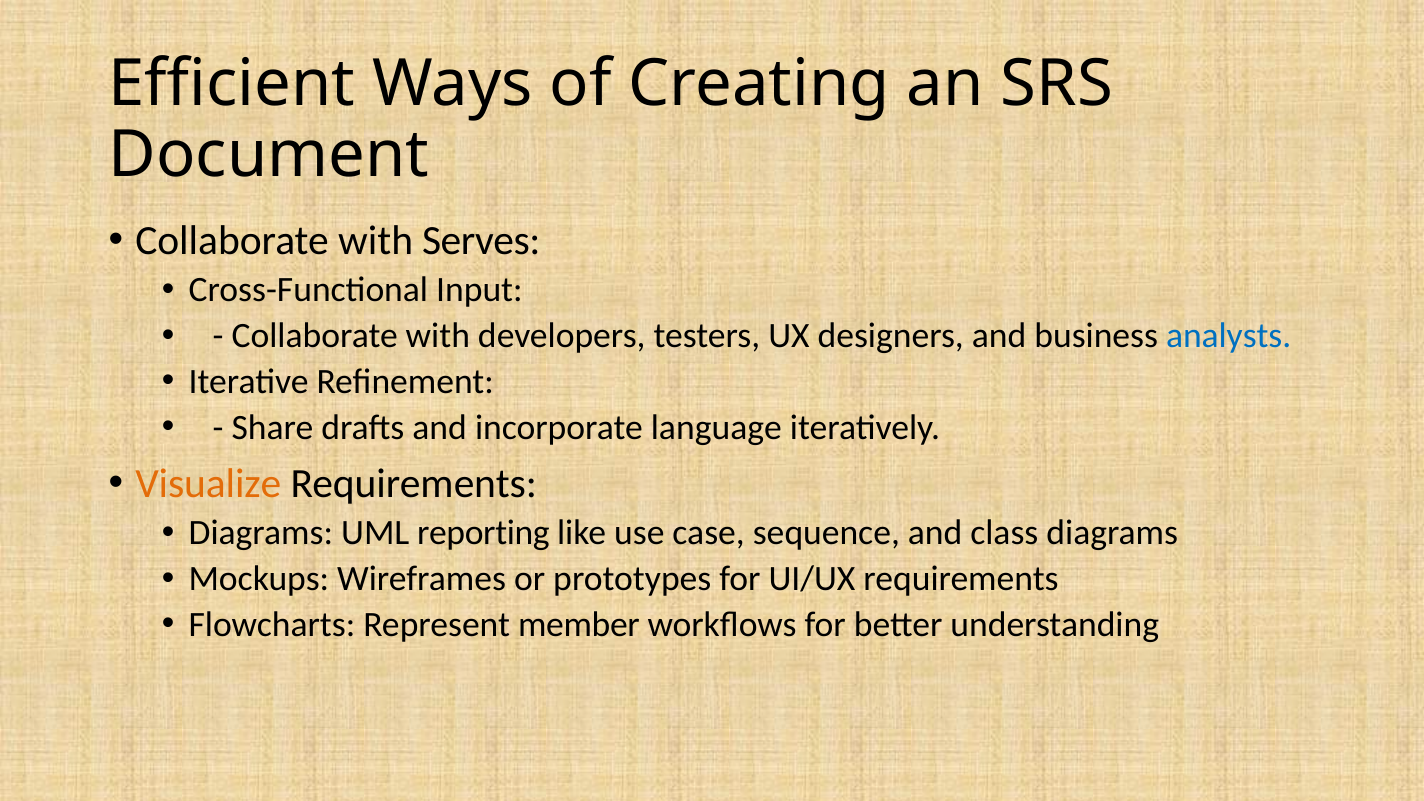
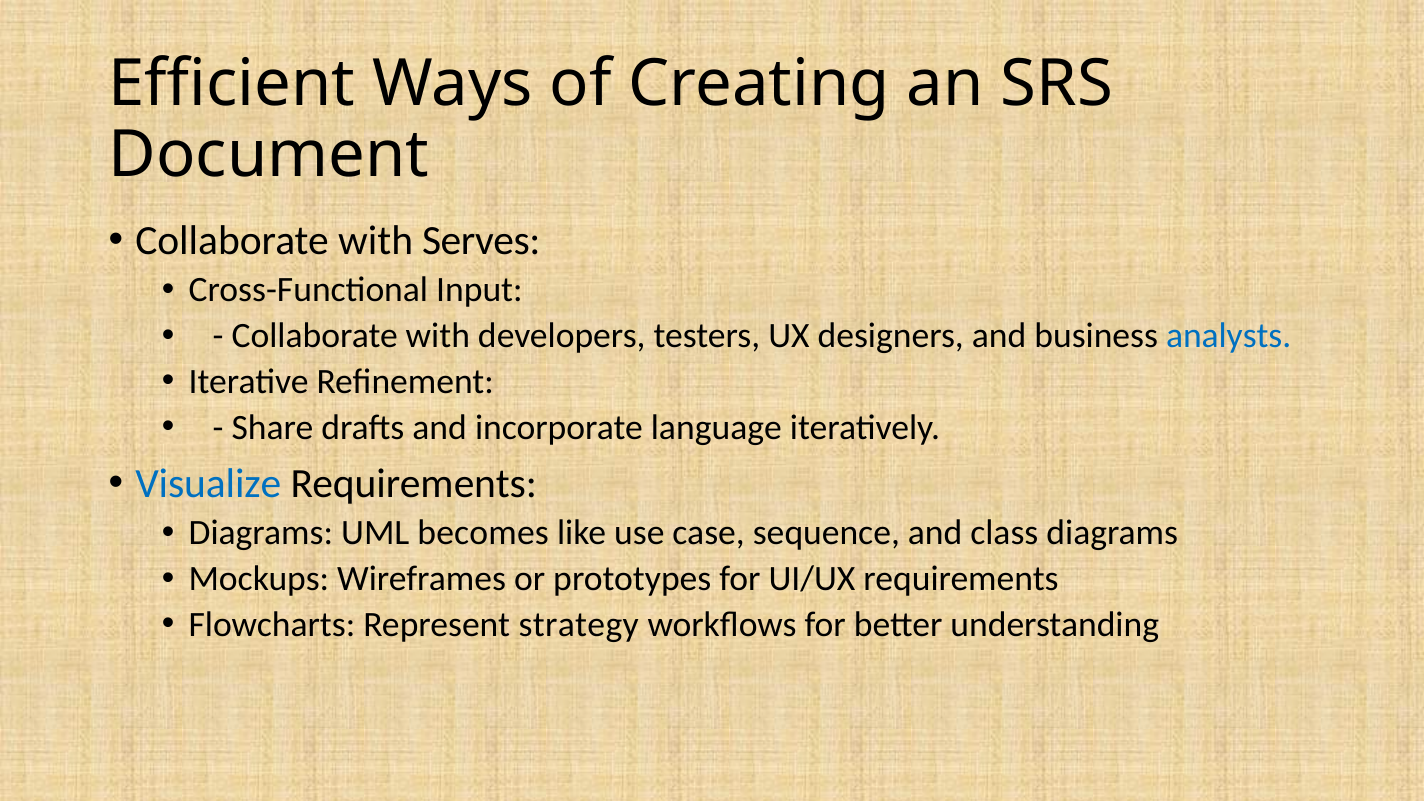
Visualize colour: orange -> blue
reporting: reporting -> becomes
member: member -> strategy
